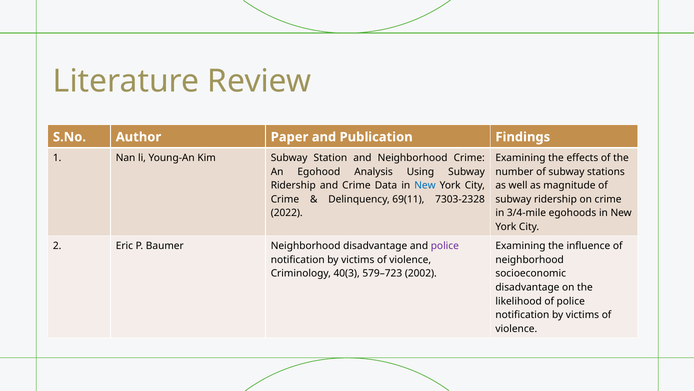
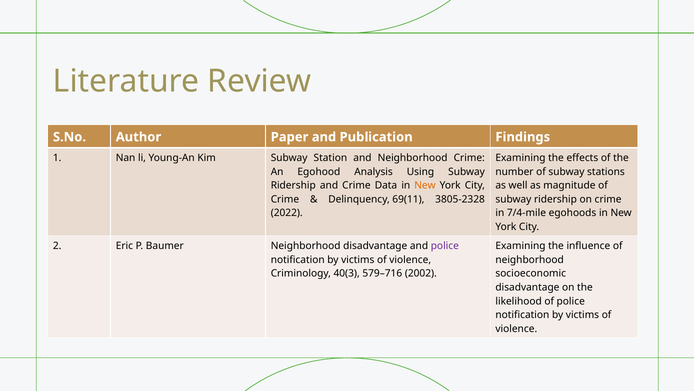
New at (425, 185) colour: blue -> orange
7303-2328: 7303-2328 -> 3805-2328
3/4-mile: 3/4-mile -> 7/4-mile
579–723: 579–723 -> 579–716
